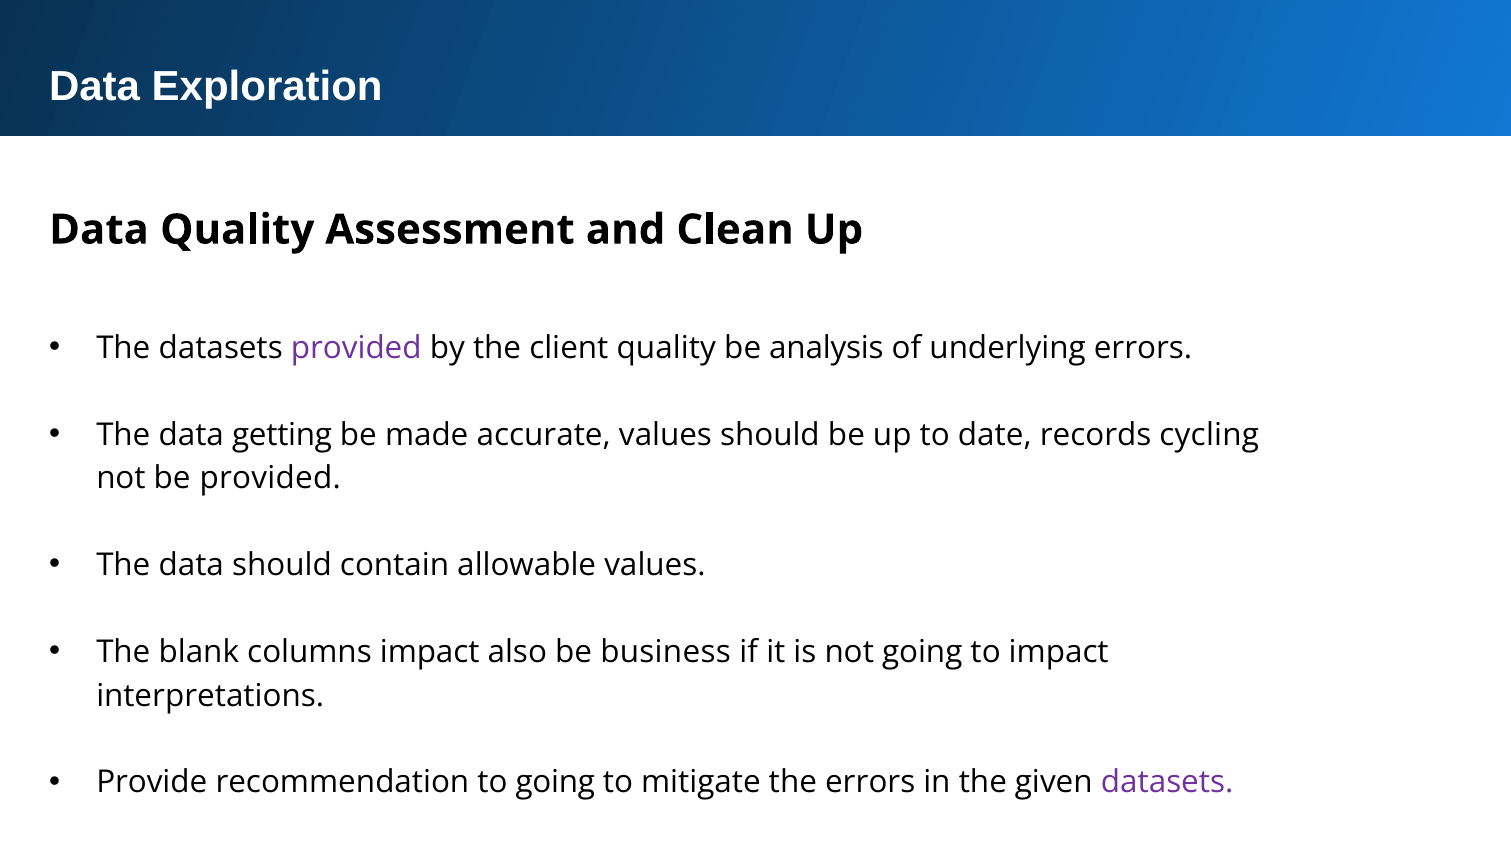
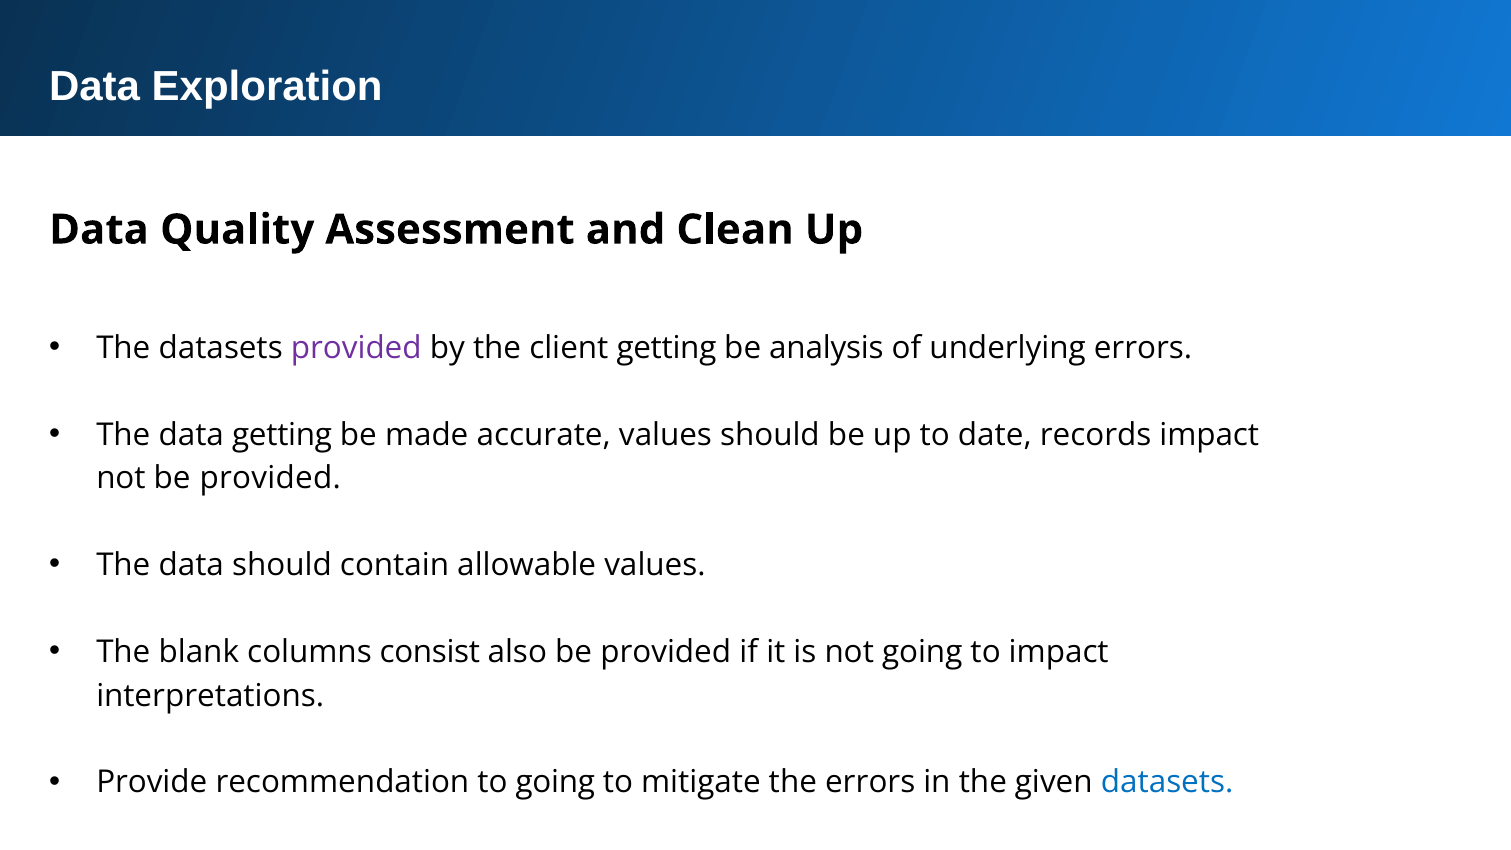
client quality: quality -> getting
records cycling: cycling -> impact
columns impact: impact -> consist
also be business: business -> provided
datasets at (1167, 782) colour: purple -> blue
